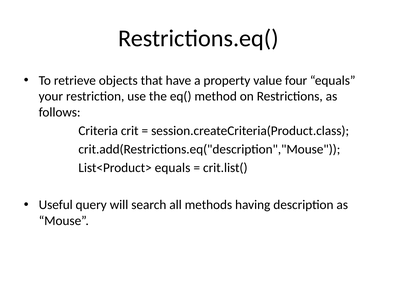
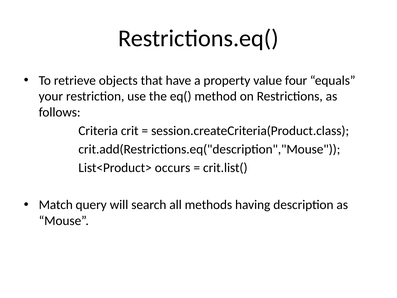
List<Product> equals: equals -> occurs
Useful: Useful -> Match
